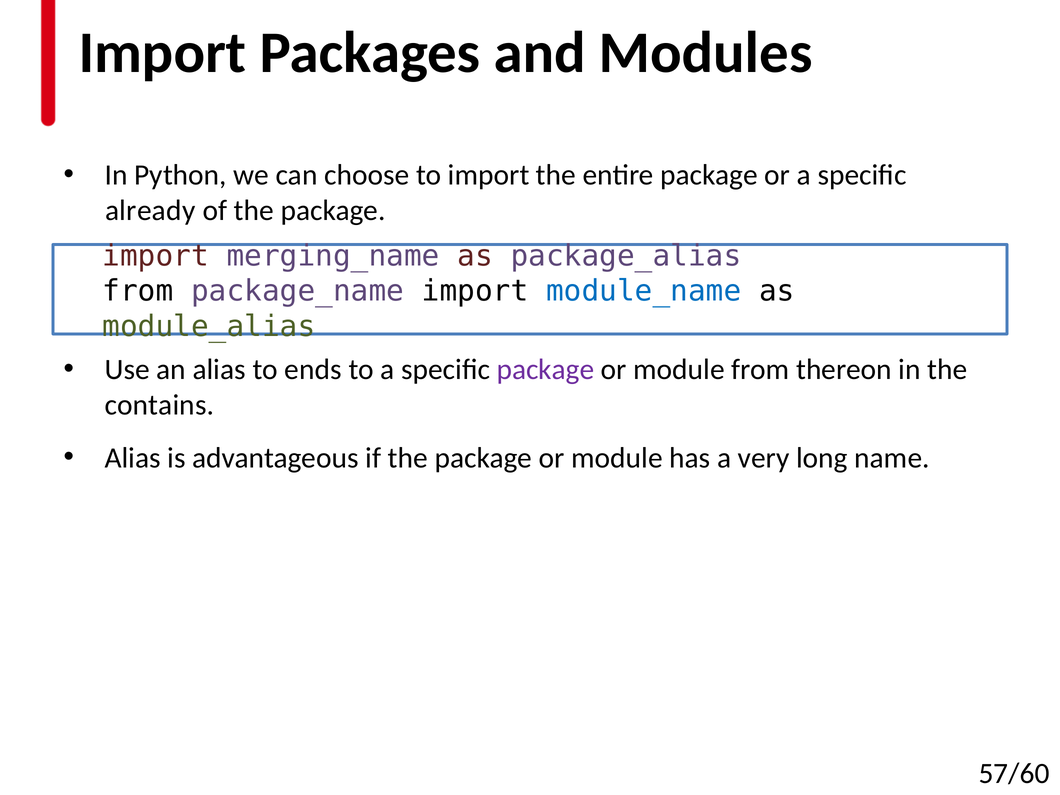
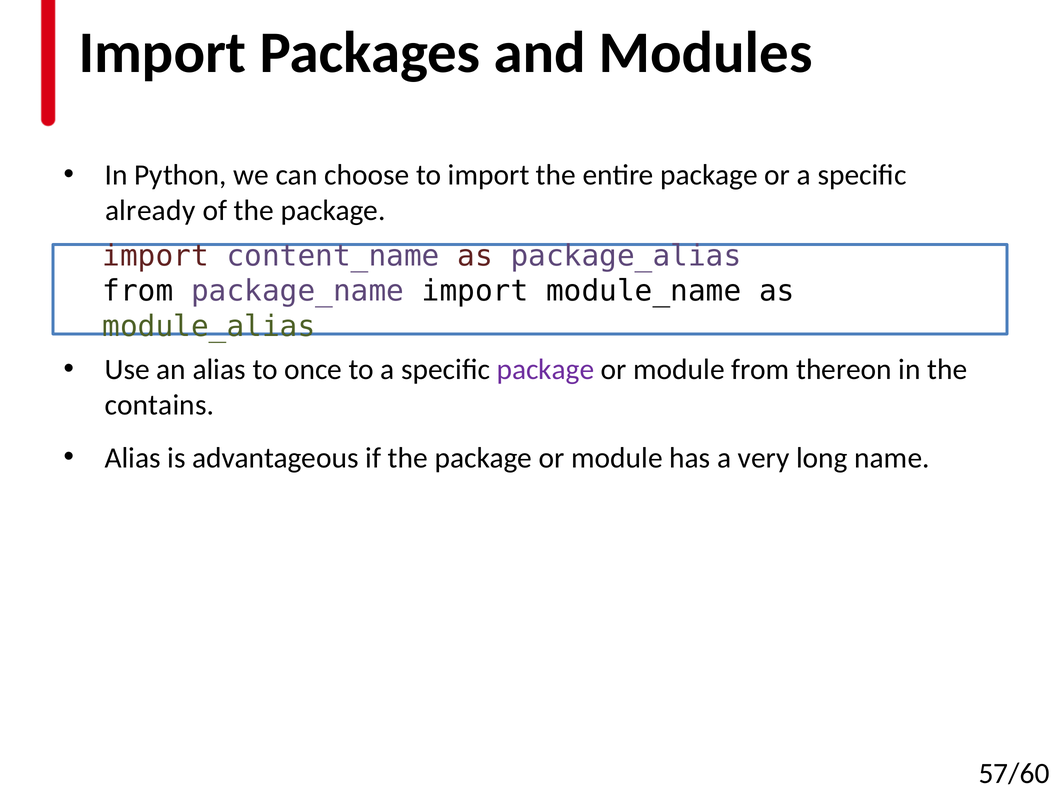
merging_name: merging_name -> content_name
module_name colour: blue -> black
ends: ends -> once
